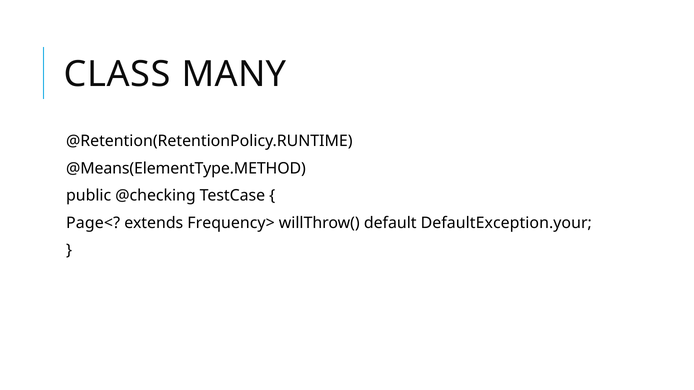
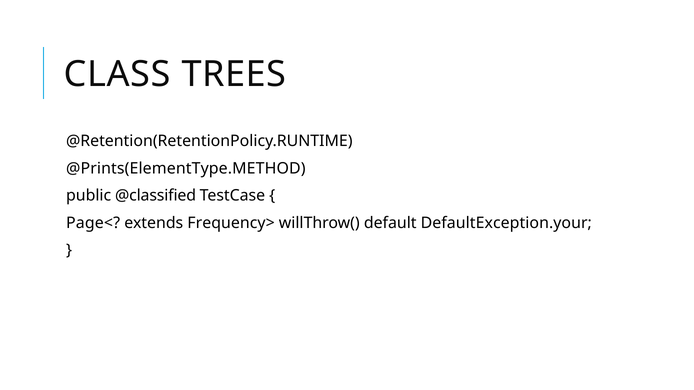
MANY: MANY -> TREES
@Means(ElementType.METHOD: @Means(ElementType.METHOD -> @Prints(ElementType.METHOD
@checking: @checking -> @classified
